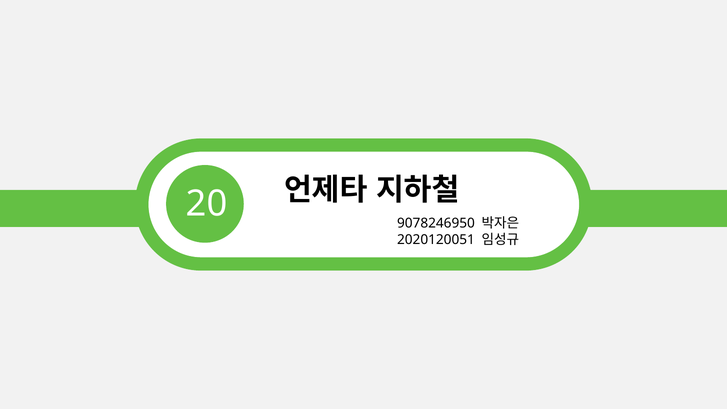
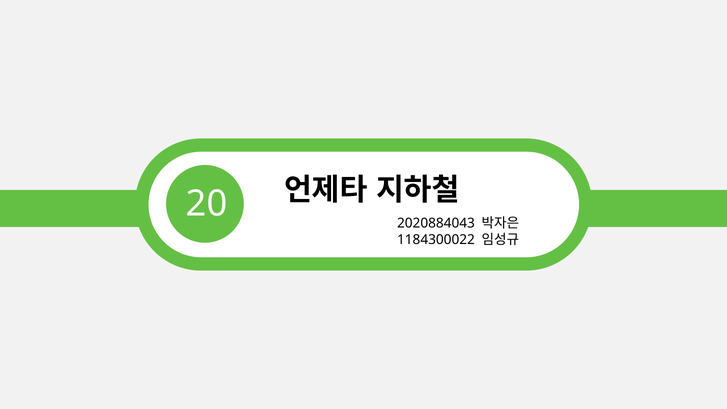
9078246950: 9078246950 -> 2020884043
2020120051: 2020120051 -> 1184300022
